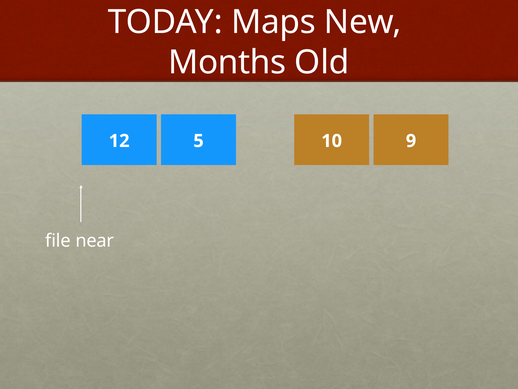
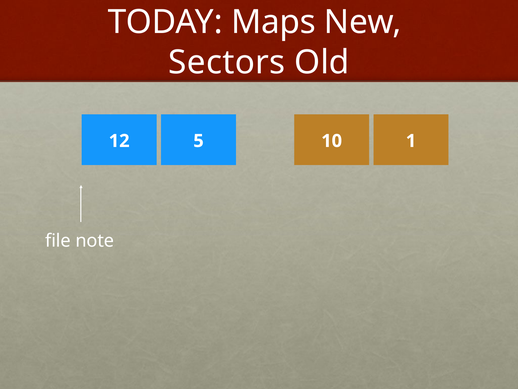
Months: Months -> Sectors
9: 9 -> 1
near: near -> note
